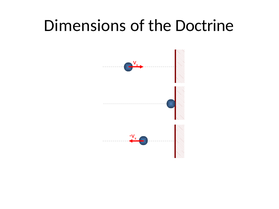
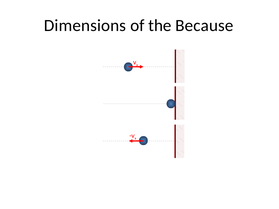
Doctrine: Doctrine -> Because
